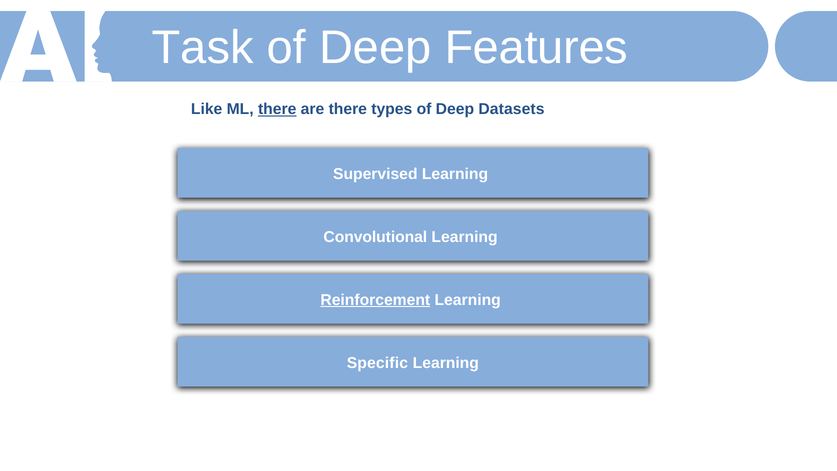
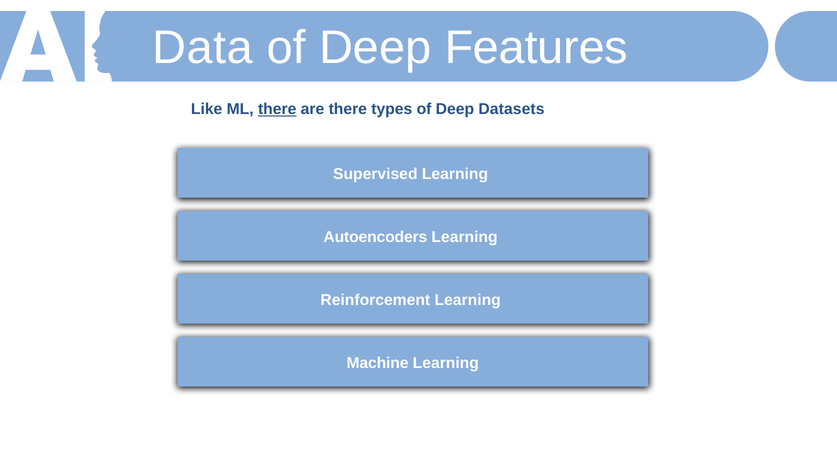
Task: Task -> Data
Convolutional: Convolutional -> Autoencoders
Reinforcement underline: present -> none
Specific: Specific -> Machine
